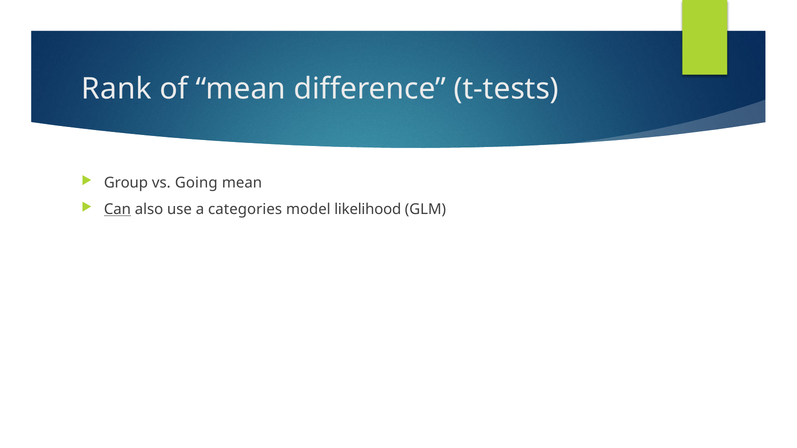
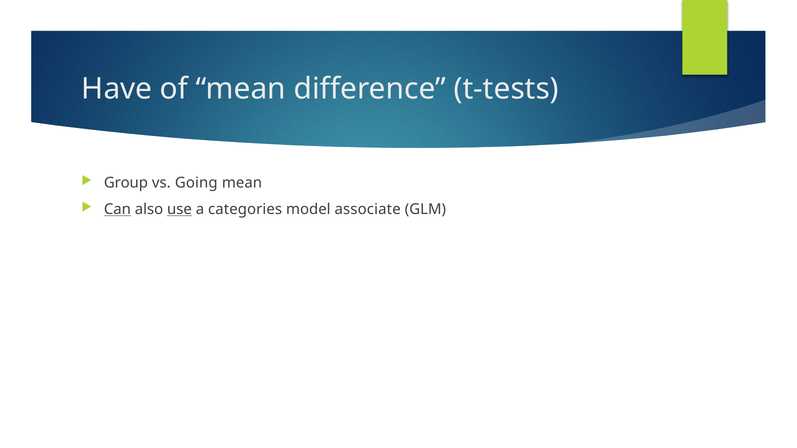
Rank: Rank -> Have
use underline: none -> present
likelihood: likelihood -> associate
